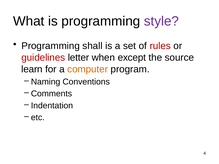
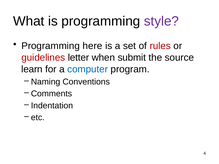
shall: shall -> here
except: except -> submit
computer colour: orange -> blue
